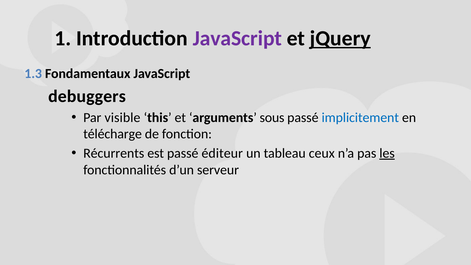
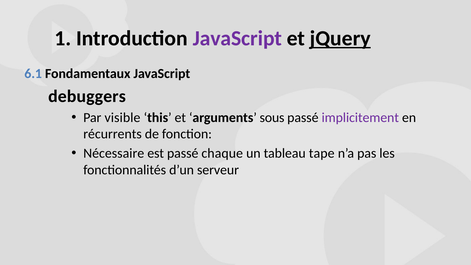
1.3: 1.3 -> 6.1
implicitement colour: blue -> purple
télécharge: télécharge -> récurrents
Récurrents: Récurrents -> Nécessaire
éditeur: éditeur -> chaque
ceux: ceux -> tape
les underline: present -> none
